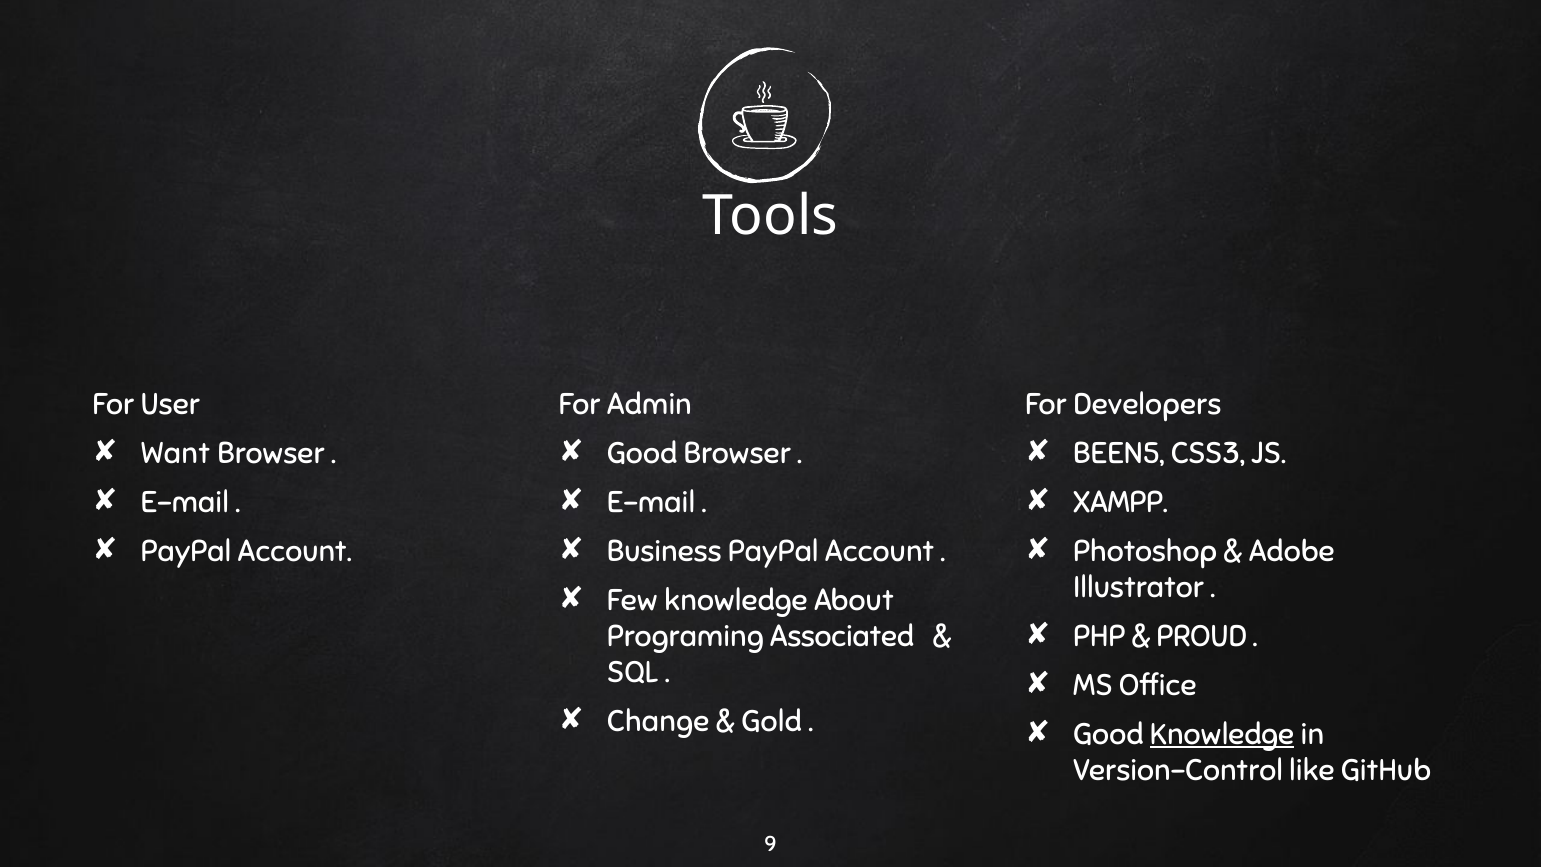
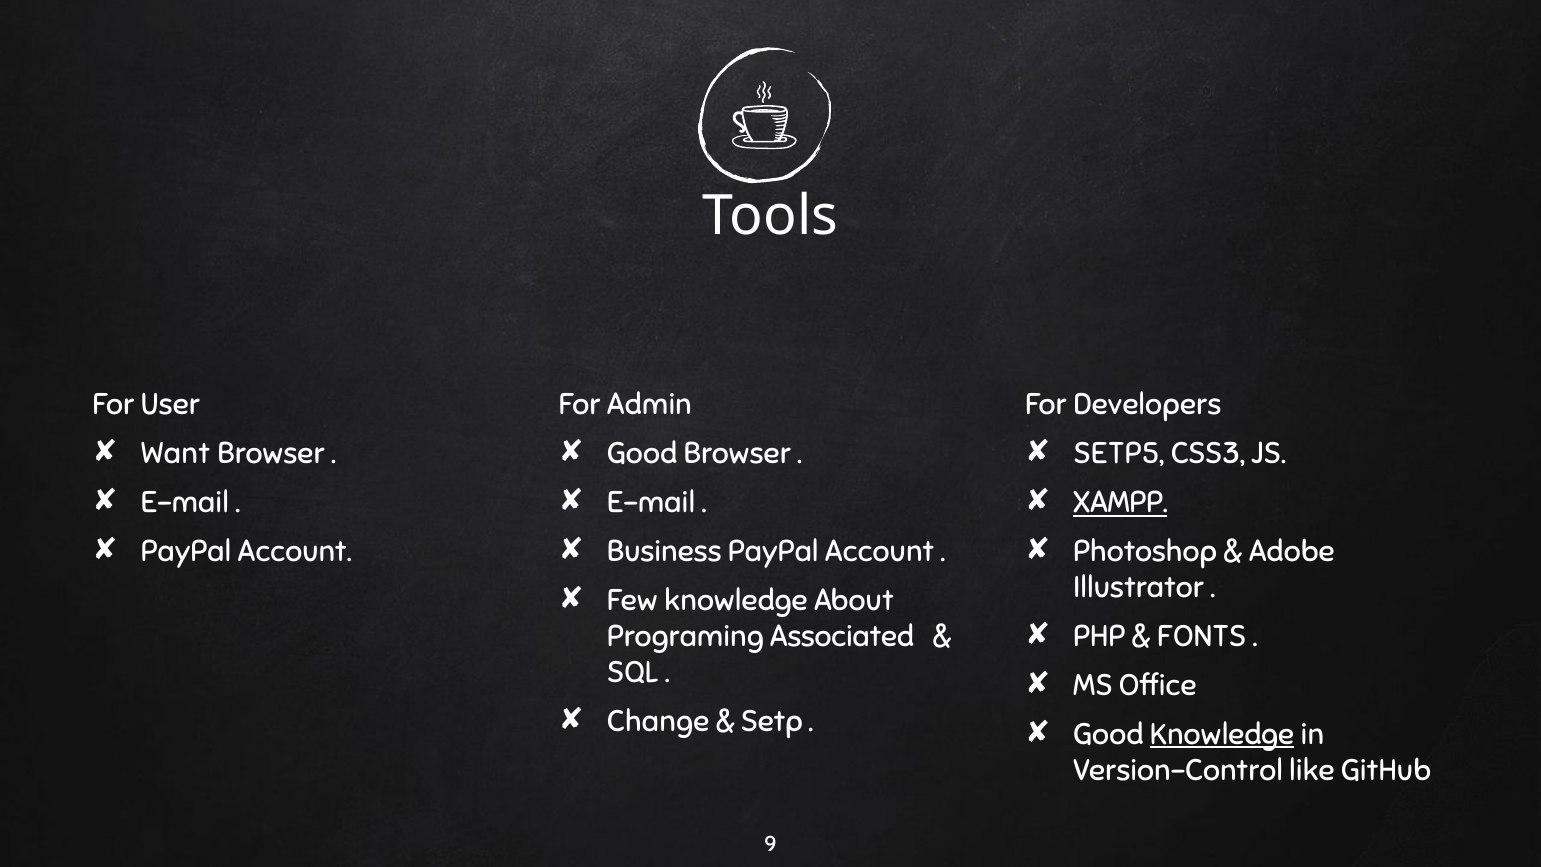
BEEN5: BEEN5 -> SETP5
XAMPP underline: none -> present
PROUD: PROUD -> FONTS
Gold: Gold -> Setp
